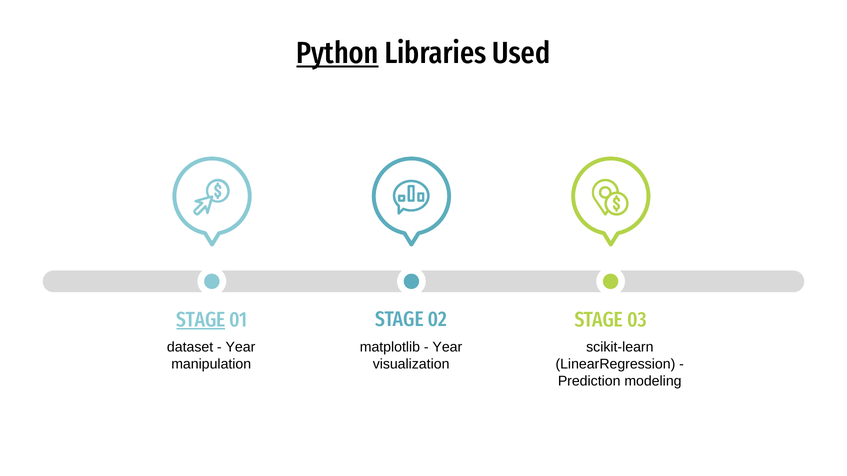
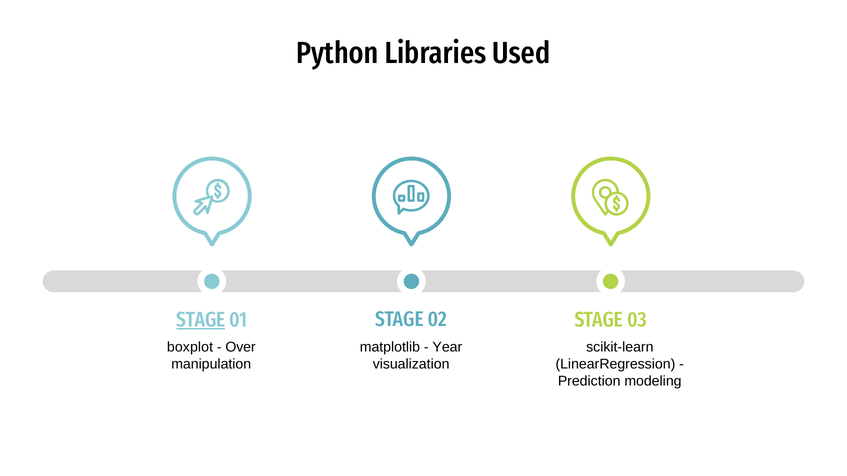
Python underline: present -> none
dataset: dataset -> boxplot
Year at (240, 348): Year -> Over
